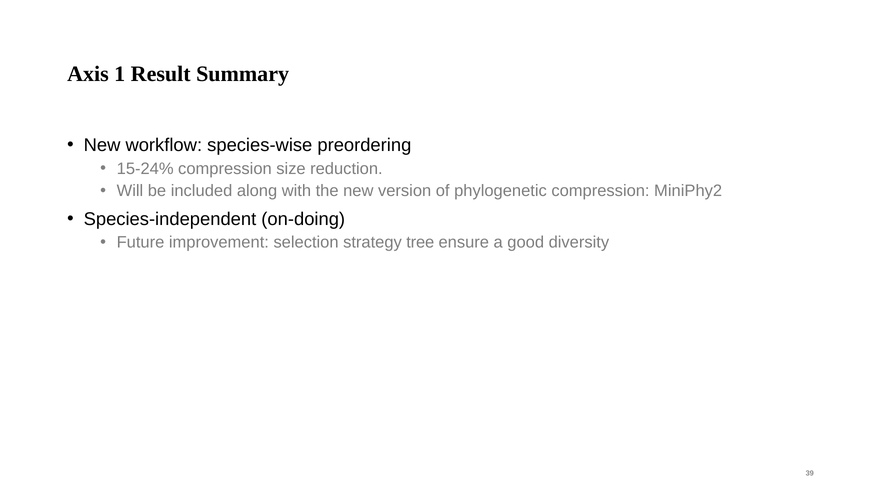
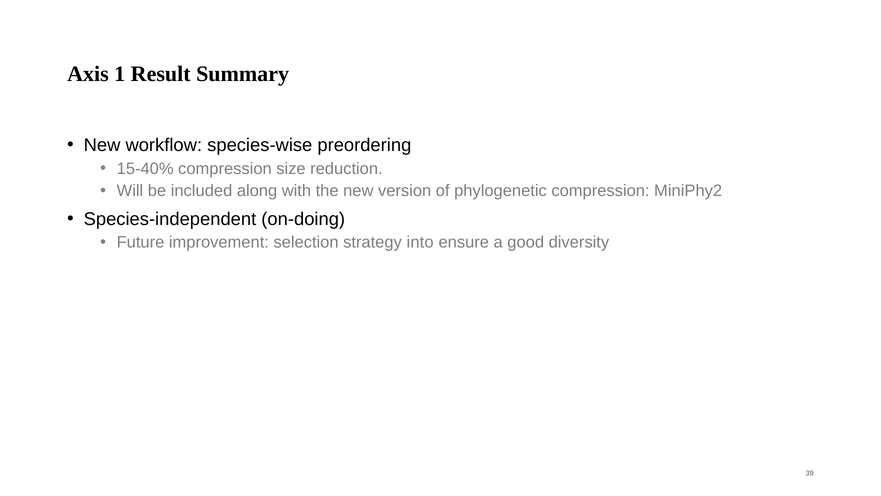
15-24%: 15-24% -> 15-40%
tree: tree -> into
